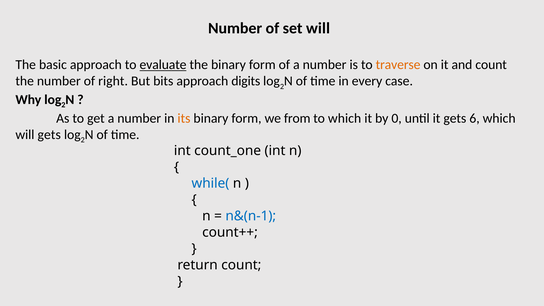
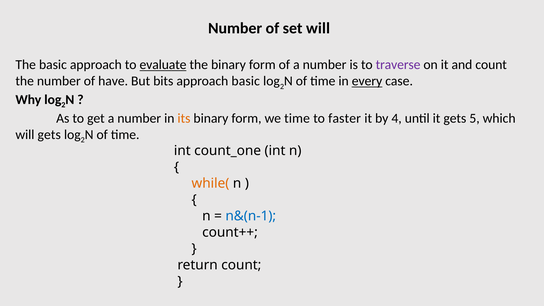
traverse colour: orange -> purple
right: right -> have
approach digits: digits -> basic
every underline: none -> present
we from: from -> time
to which: which -> faster
0: 0 -> 4
6: 6 -> 5
while( colour: blue -> orange
